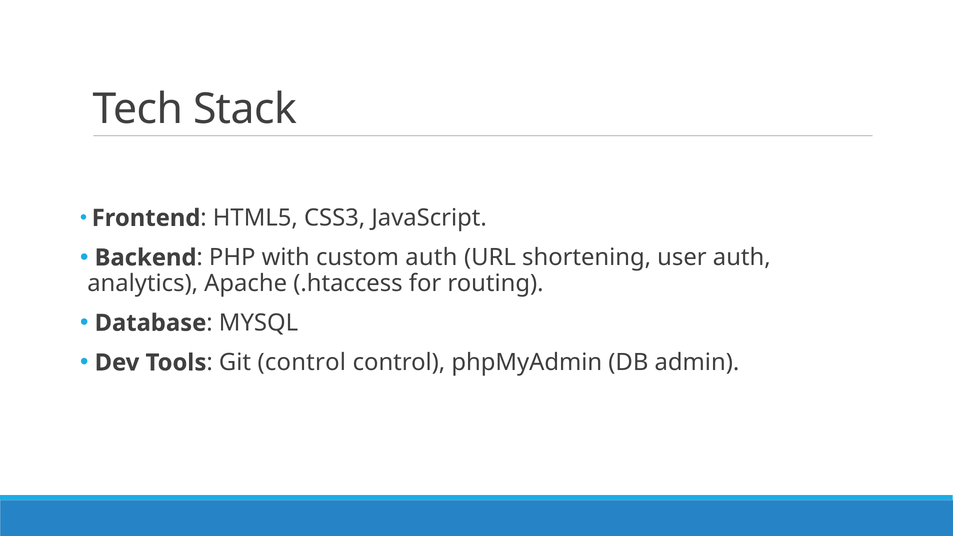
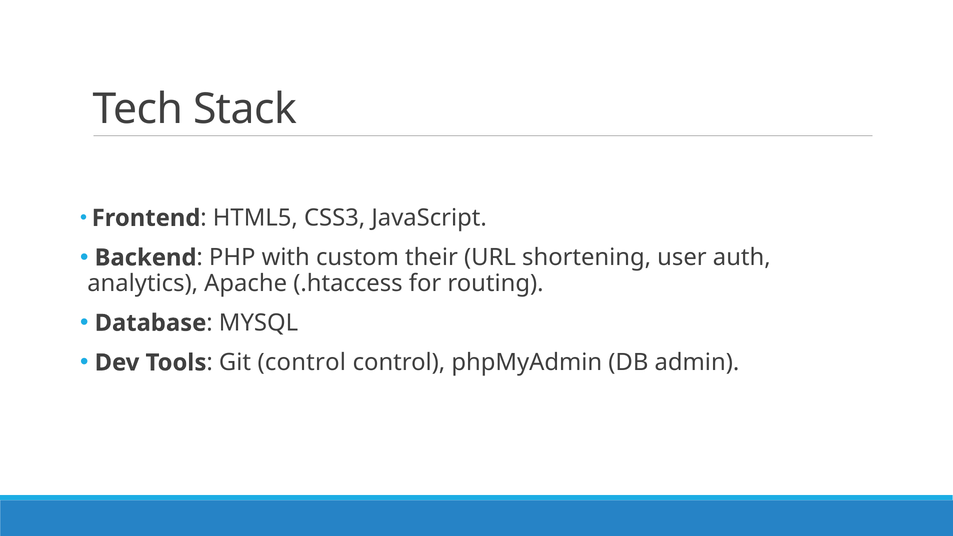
custom auth: auth -> their
